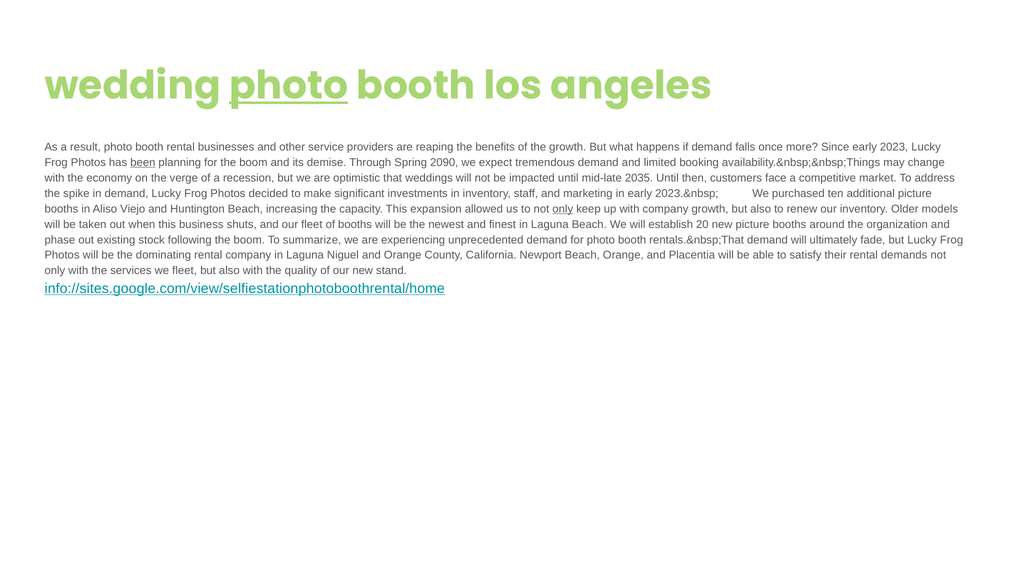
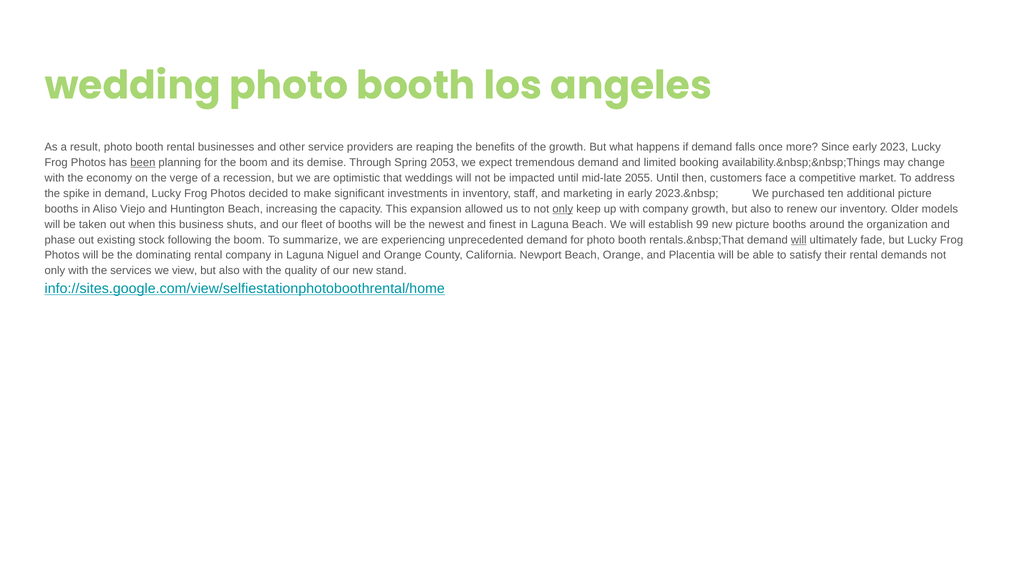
photo at (289, 86) underline: present -> none
2090: 2090 -> 2053
2035: 2035 -> 2055
20: 20 -> 99
will at (799, 240) underline: none -> present
we fleet: fleet -> view
